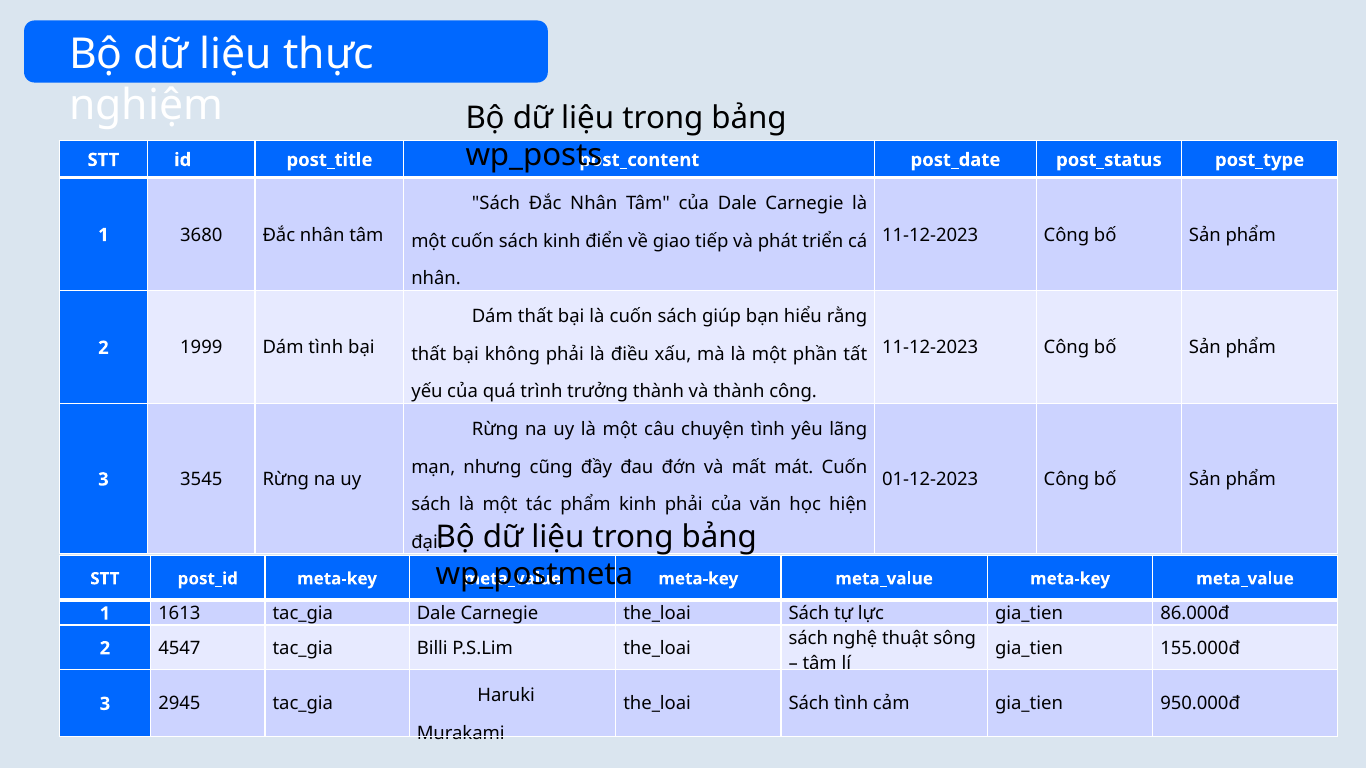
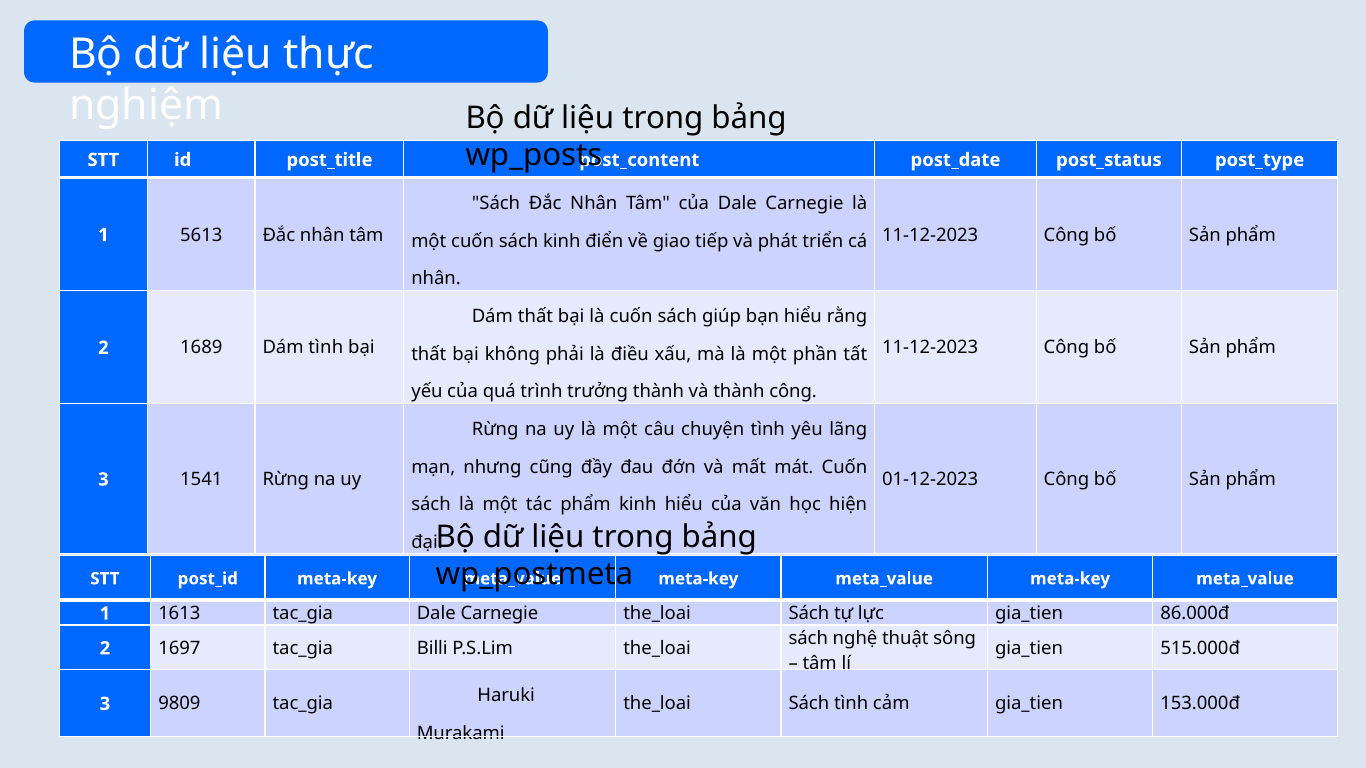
3680: 3680 -> 5613
1999: 1999 -> 1689
3545: 3545 -> 1541
kinh phải: phải -> hiểu
155.000đ: 155.000đ -> 515.000đ
4547: 4547 -> 1697
950.000đ: 950.000đ -> 153.000đ
2945: 2945 -> 9809
